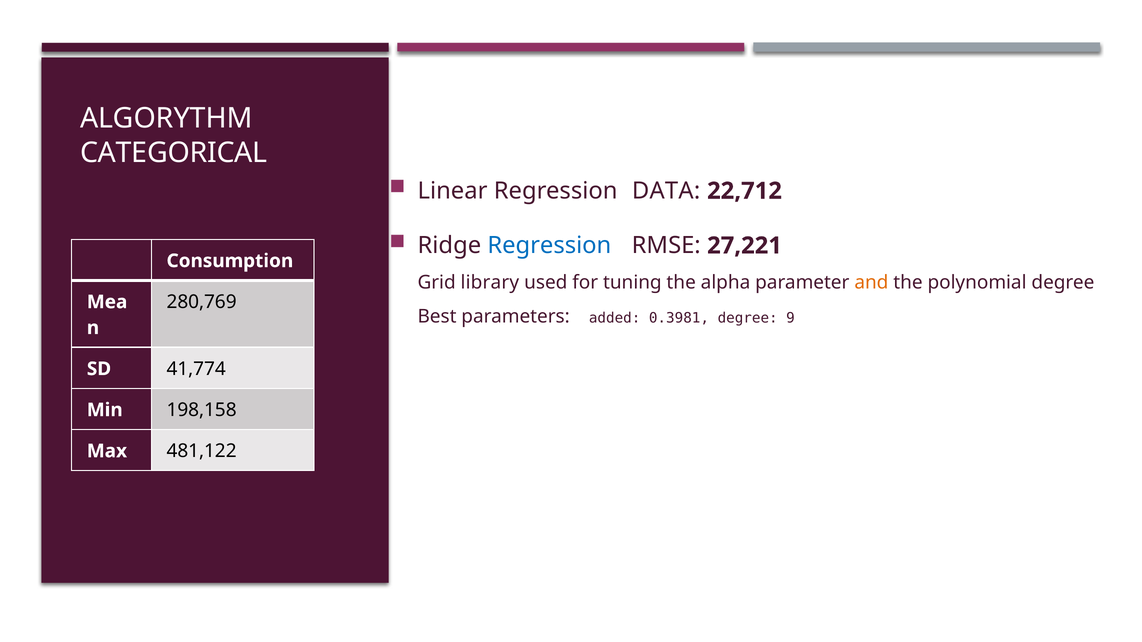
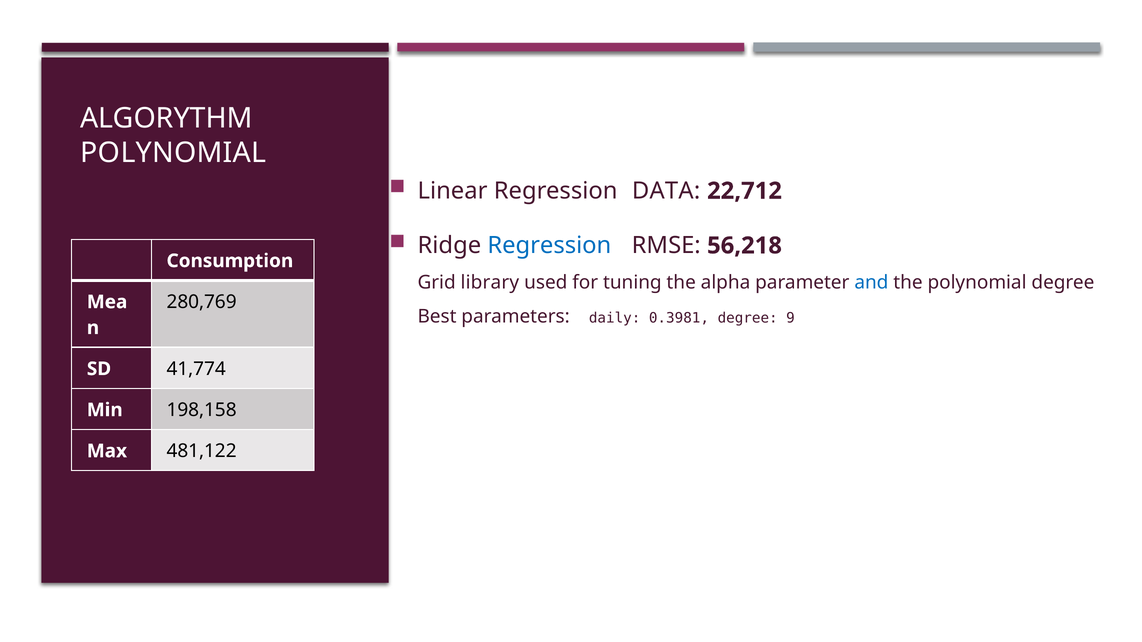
CATEGORICAL at (174, 153): CATEGORICAL -> POLYNOMIAL
27,221: 27,221 -> 56,218
and colour: orange -> blue
added: added -> daily
